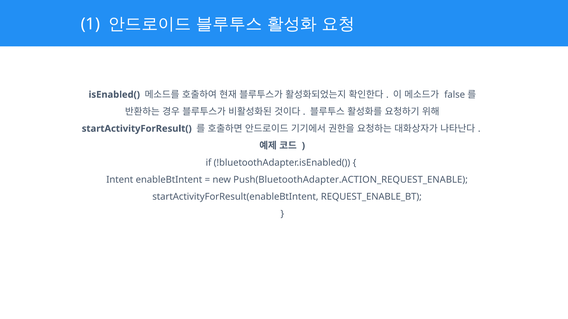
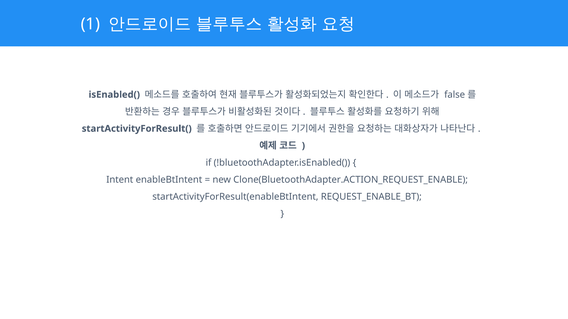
Push(BluetoothAdapter.ACTION_REQUEST_ENABLE: Push(BluetoothAdapter.ACTION_REQUEST_ENABLE -> Clone(BluetoothAdapter.ACTION_REQUEST_ENABLE
